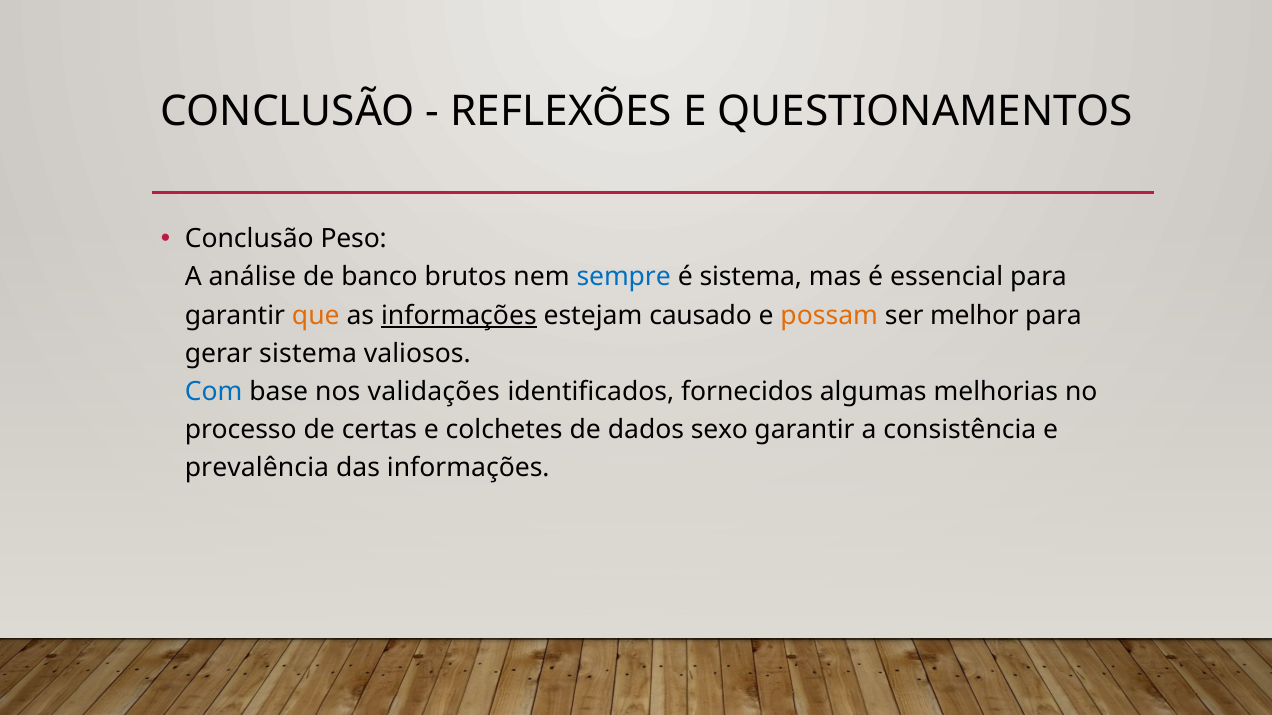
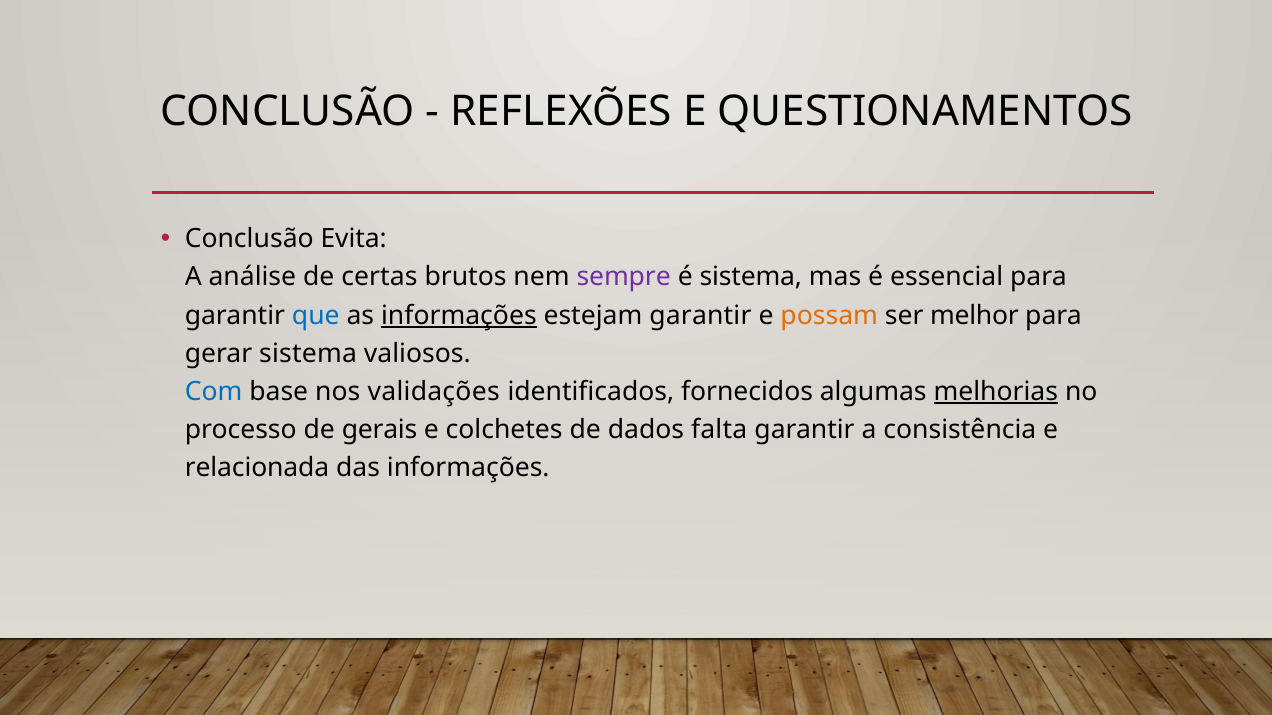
Peso: Peso -> Evita
banco: banco -> certas
sempre colour: blue -> purple
que colour: orange -> blue
estejam causado: causado -> garantir
melhorias underline: none -> present
certas: certas -> gerais
sexo: sexo -> falta
prevalência: prevalência -> relacionada
